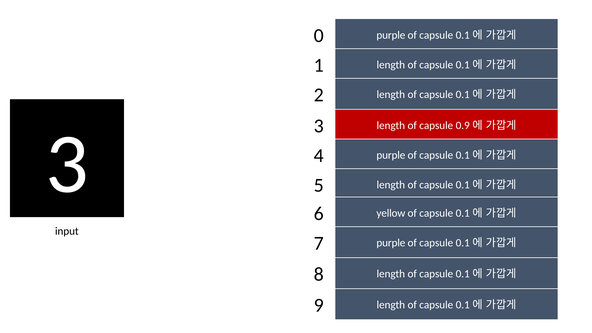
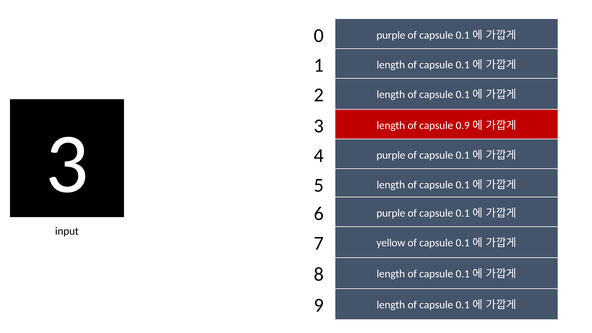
yellow at (391, 213): yellow -> purple
purple at (391, 243): purple -> yellow
